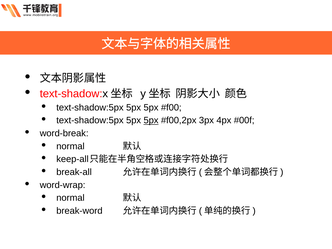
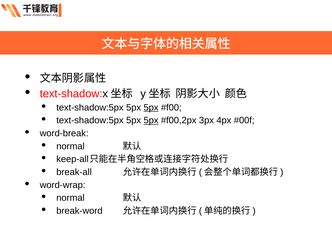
5px at (151, 108) underline: none -> present
